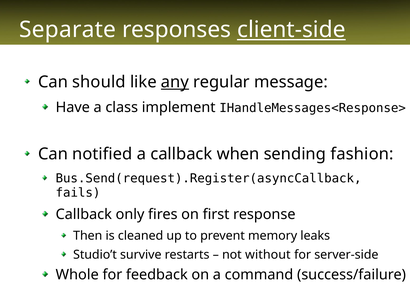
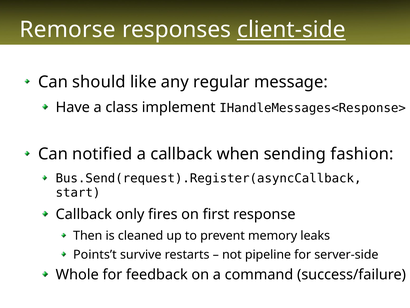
Separate: Separate -> Remorse
any underline: present -> none
fails: fails -> start
Studio’t: Studio’t -> Points’t
without: without -> pipeline
